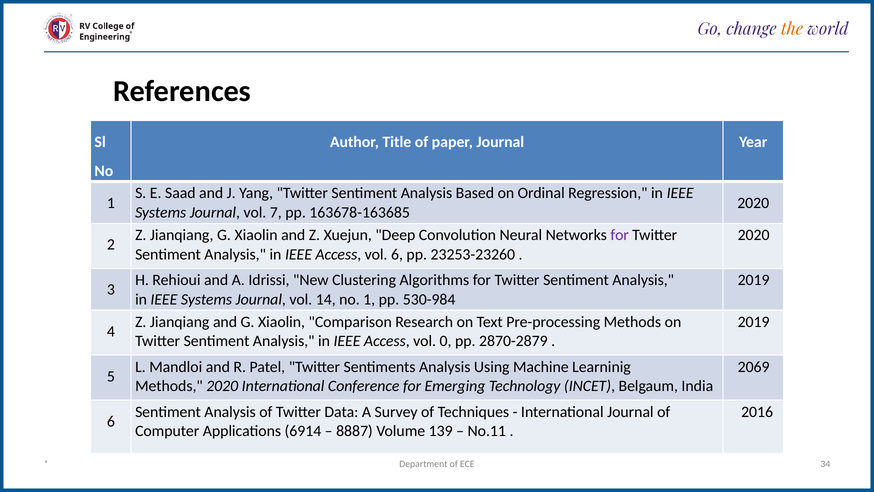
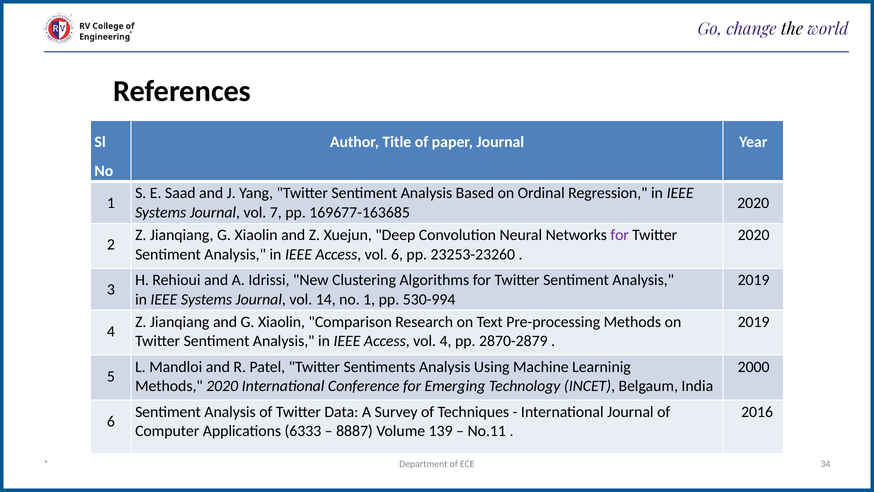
the colour: orange -> black
163678-163685: 163678-163685 -> 169677-163685
530-984: 530-984 -> 530-994
vol 0: 0 -> 4
2069: 2069 -> 2000
6914: 6914 -> 6333
